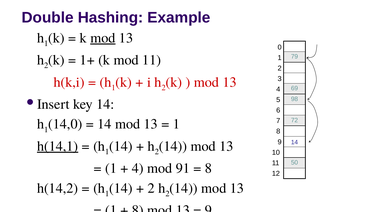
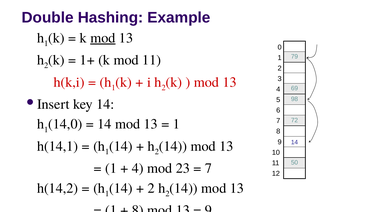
h(14,1 underline: present -> none
91: 91 -> 23
8 at (209, 168): 8 -> 7
